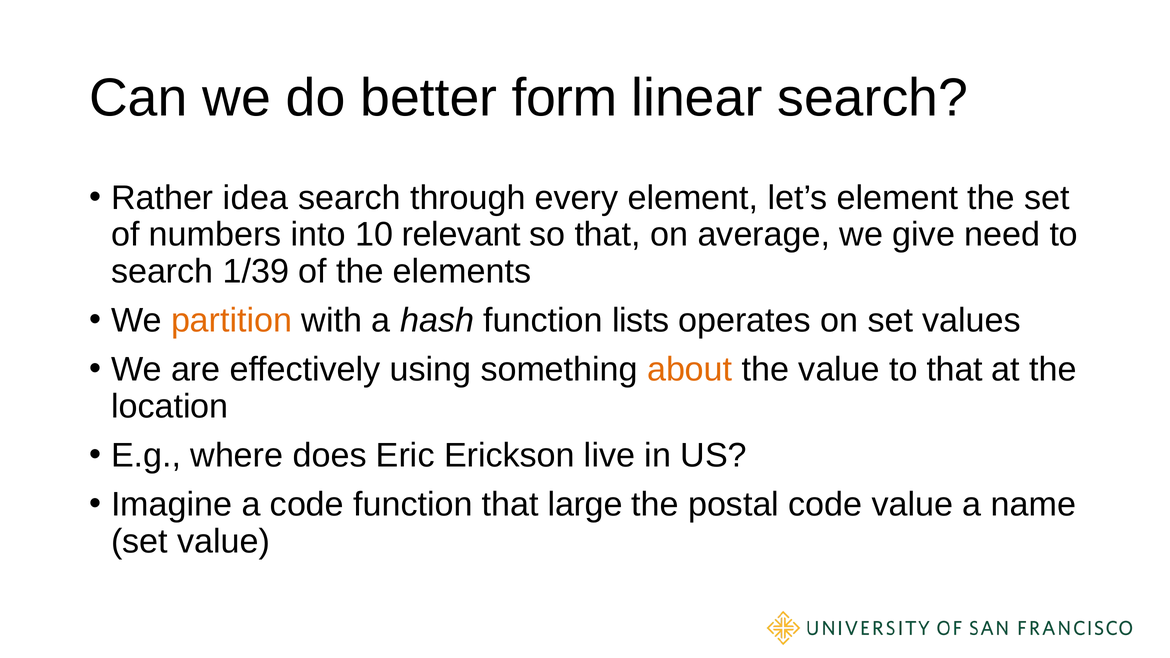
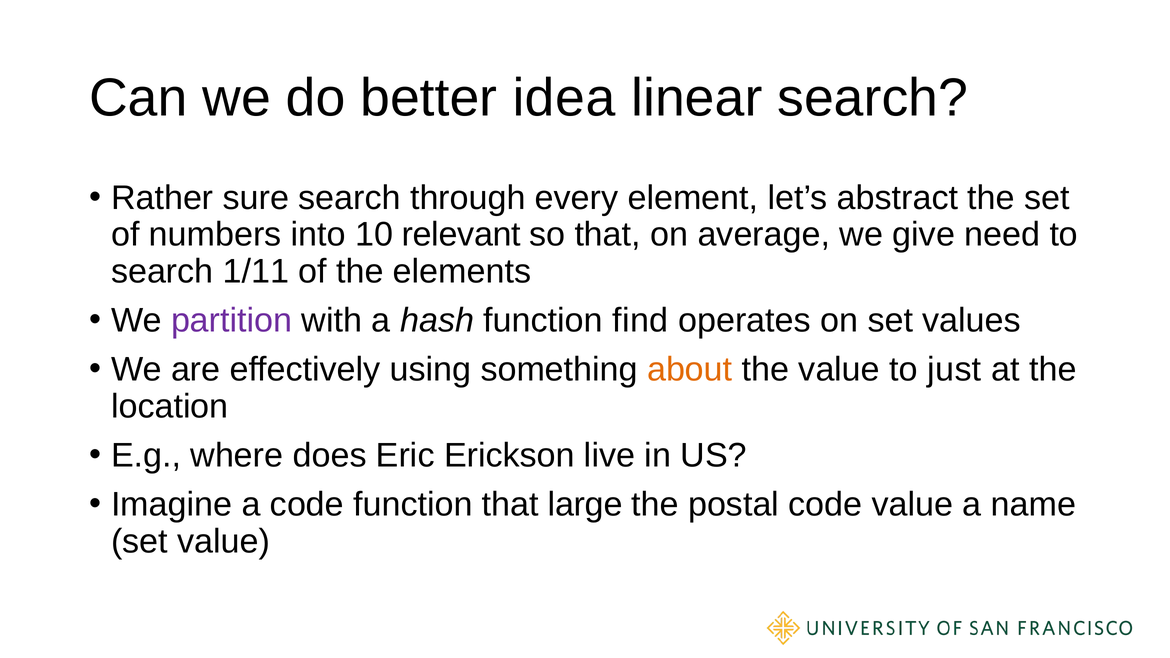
form: form -> idea
idea: idea -> sure
let’s element: element -> abstract
1/39: 1/39 -> 1/11
partition colour: orange -> purple
lists: lists -> find
to that: that -> just
